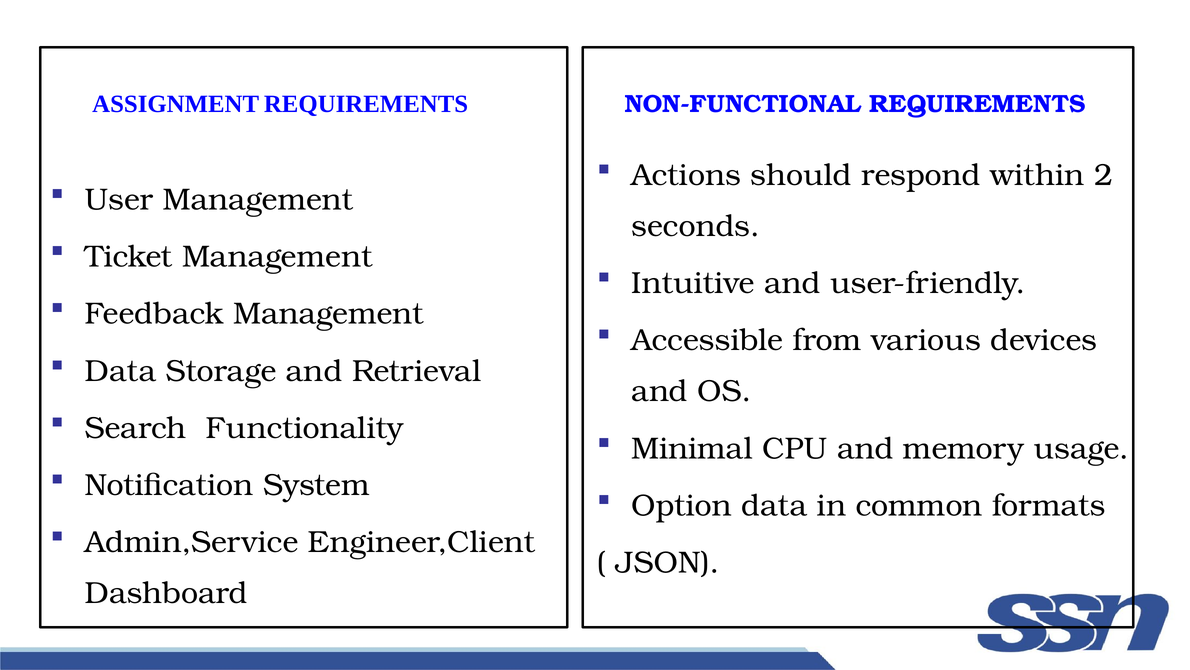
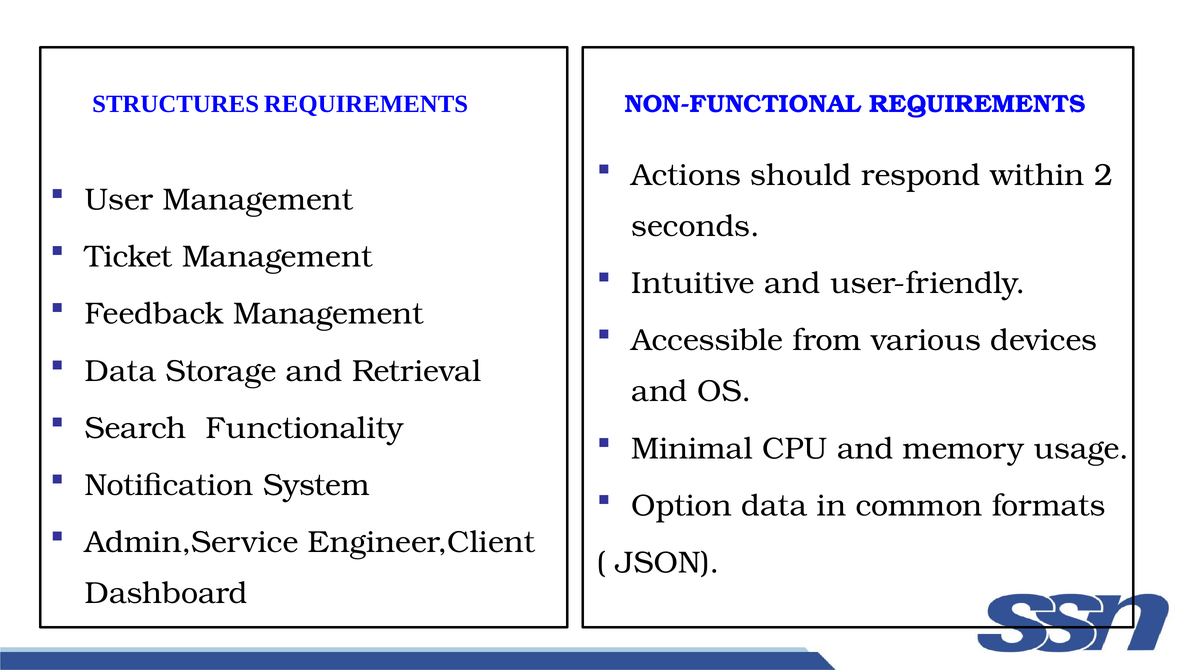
ASSIGNMENT: ASSIGNMENT -> STRUCTURES
